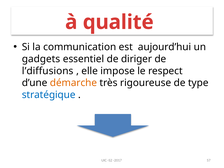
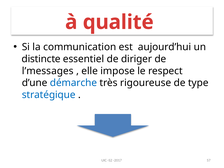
gadgets: gadgets -> distincte
l’diffusions: l’diffusions -> l’messages
démarche colour: orange -> blue
